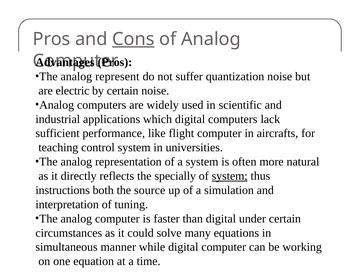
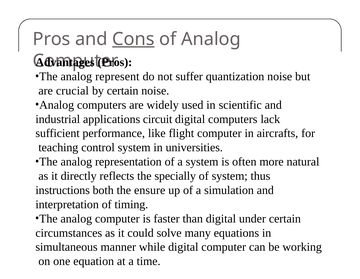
electric: electric -> crucial
which: which -> circuit
system at (230, 175) underline: present -> none
source: source -> ensure
tuning: tuning -> timing
